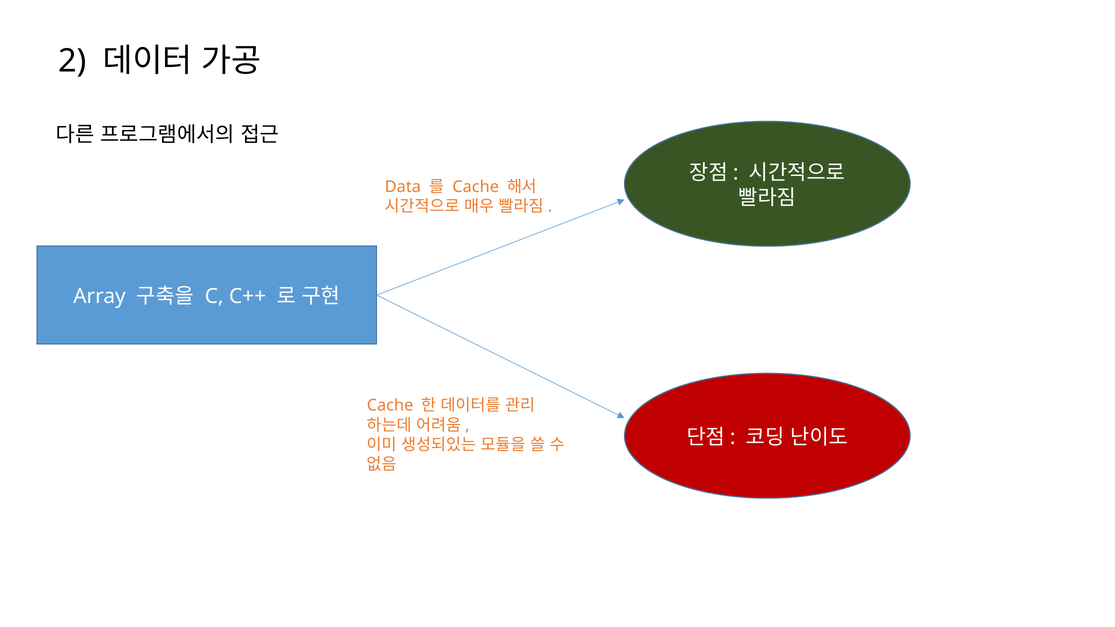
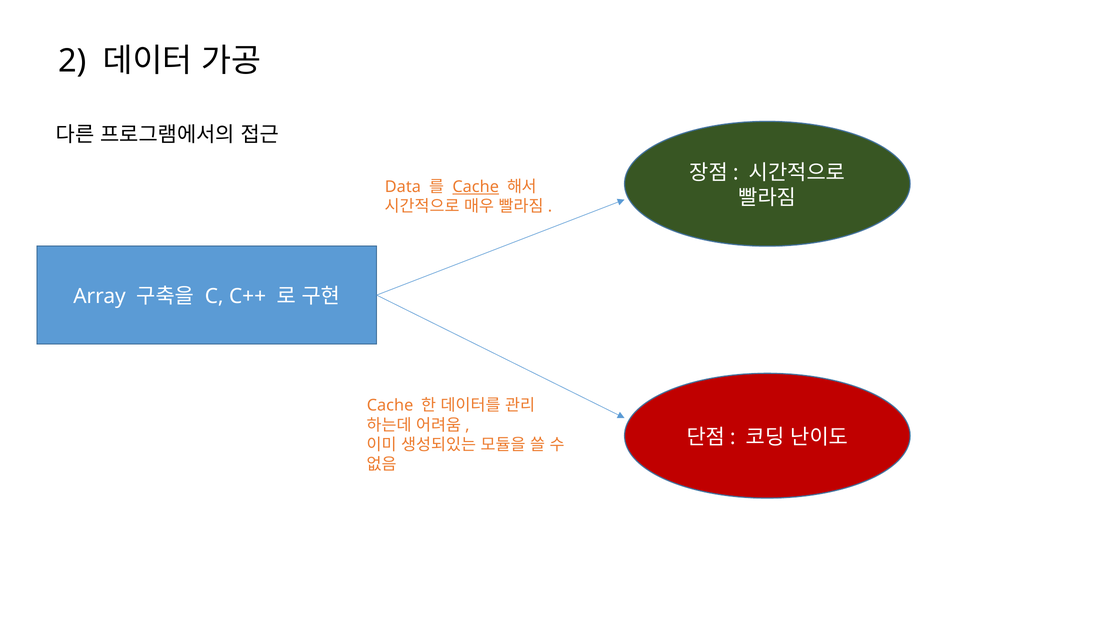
Cache at (476, 187) underline: none -> present
